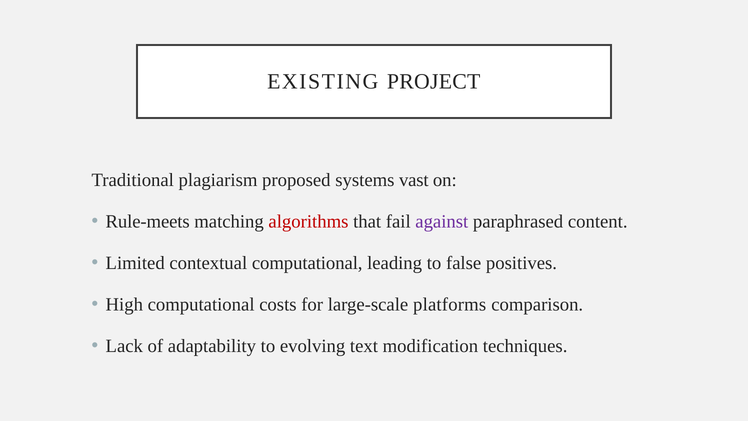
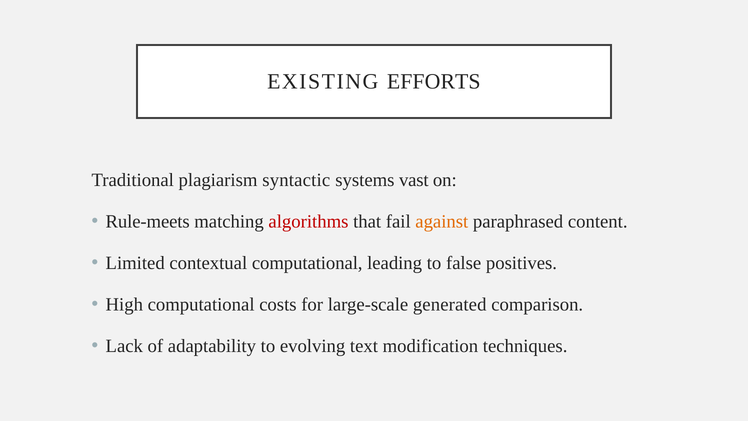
PROJECT: PROJECT -> EFFORTS
proposed: proposed -> syntactic
against colour: purple -> orange
platforms: platforms -> generated
